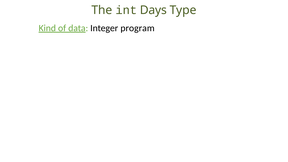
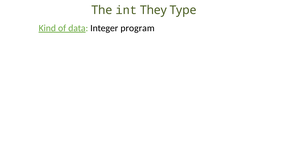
Days: Days -> They
